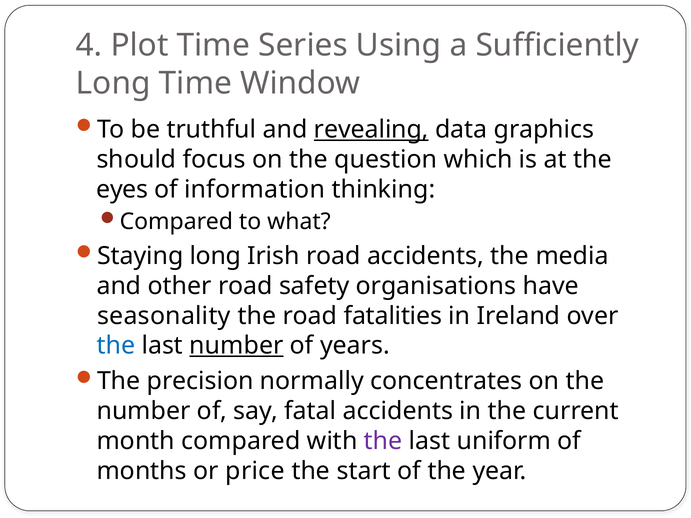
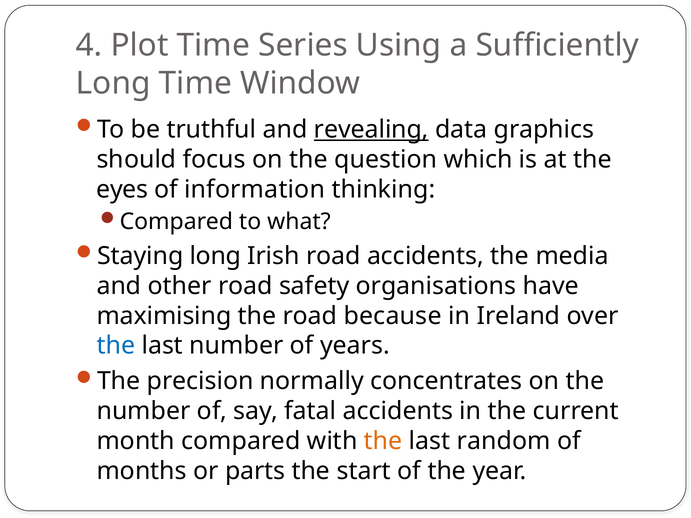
seasonality: seasonality -> maximising
fatalities: fatalities -> because
number at (236, 346) underline: present -> none
the at (383, 441) colour: purple -> orange
uniform: uniform -> random
price: price -> parts
